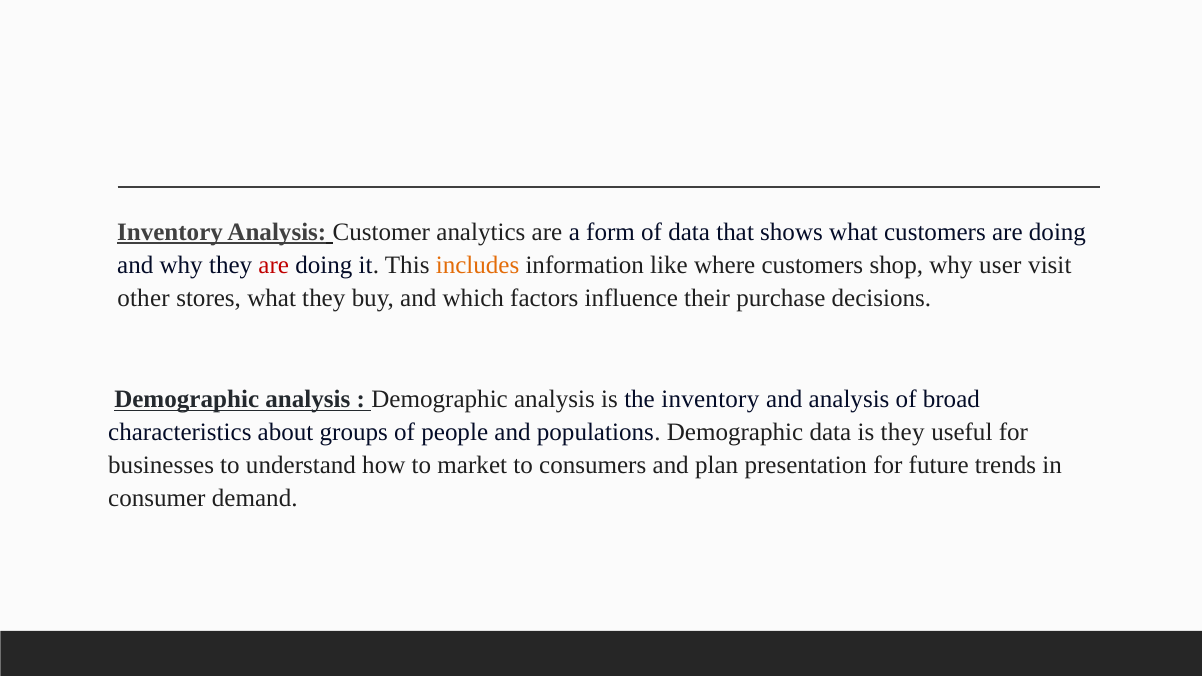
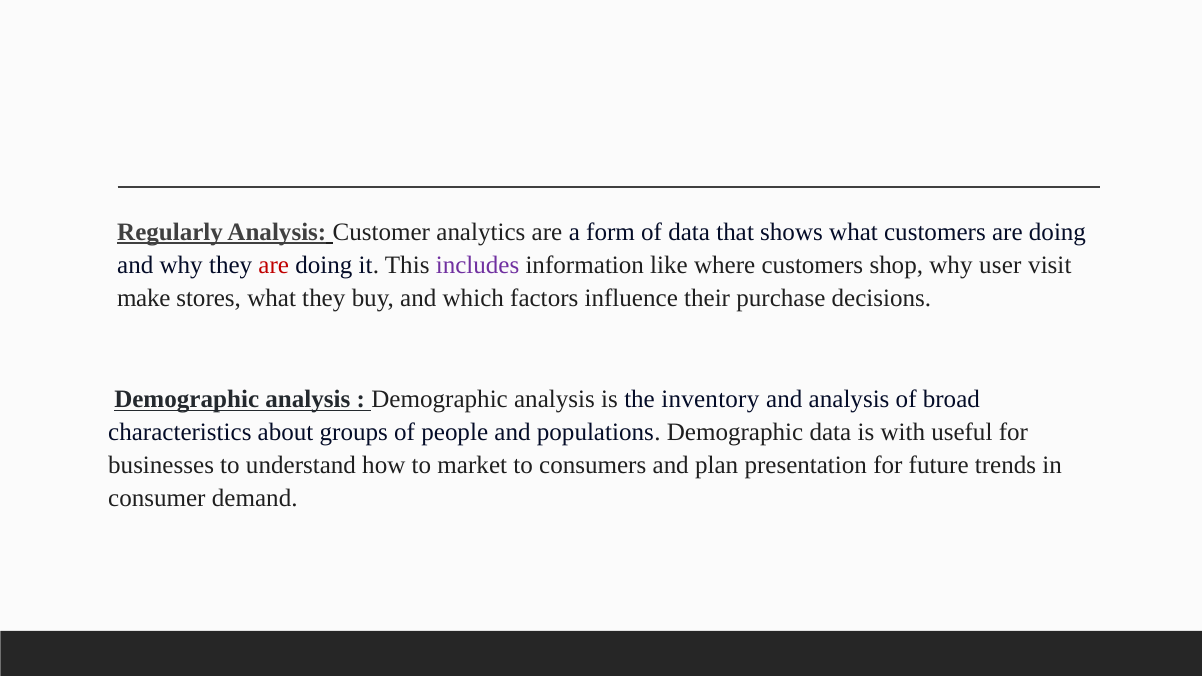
Inventory at (170, 232): Inventory -> Regularly
includes colour: orange -> purple
other: other -> make
is they: they -> with
